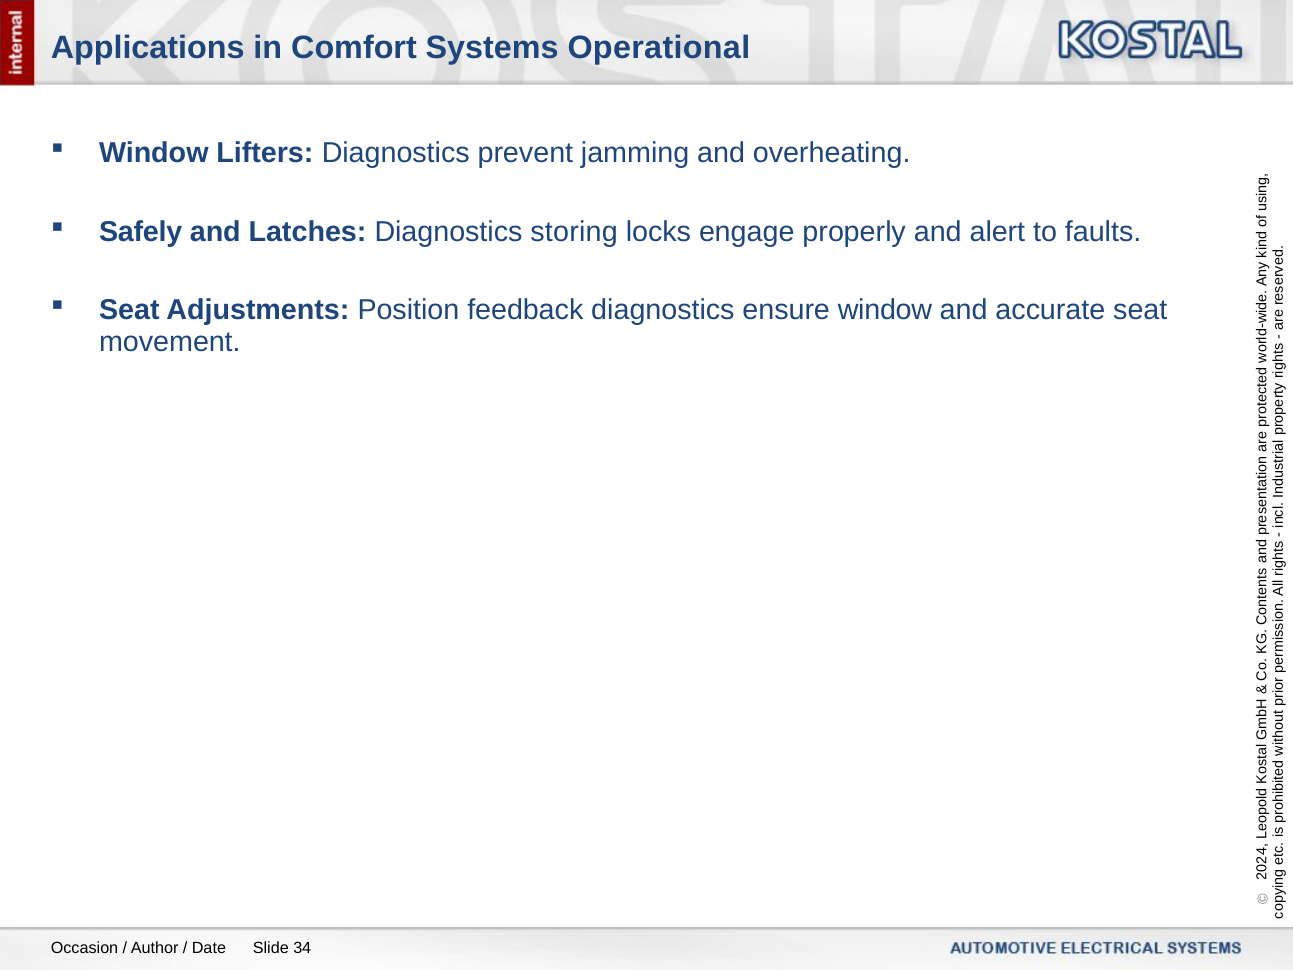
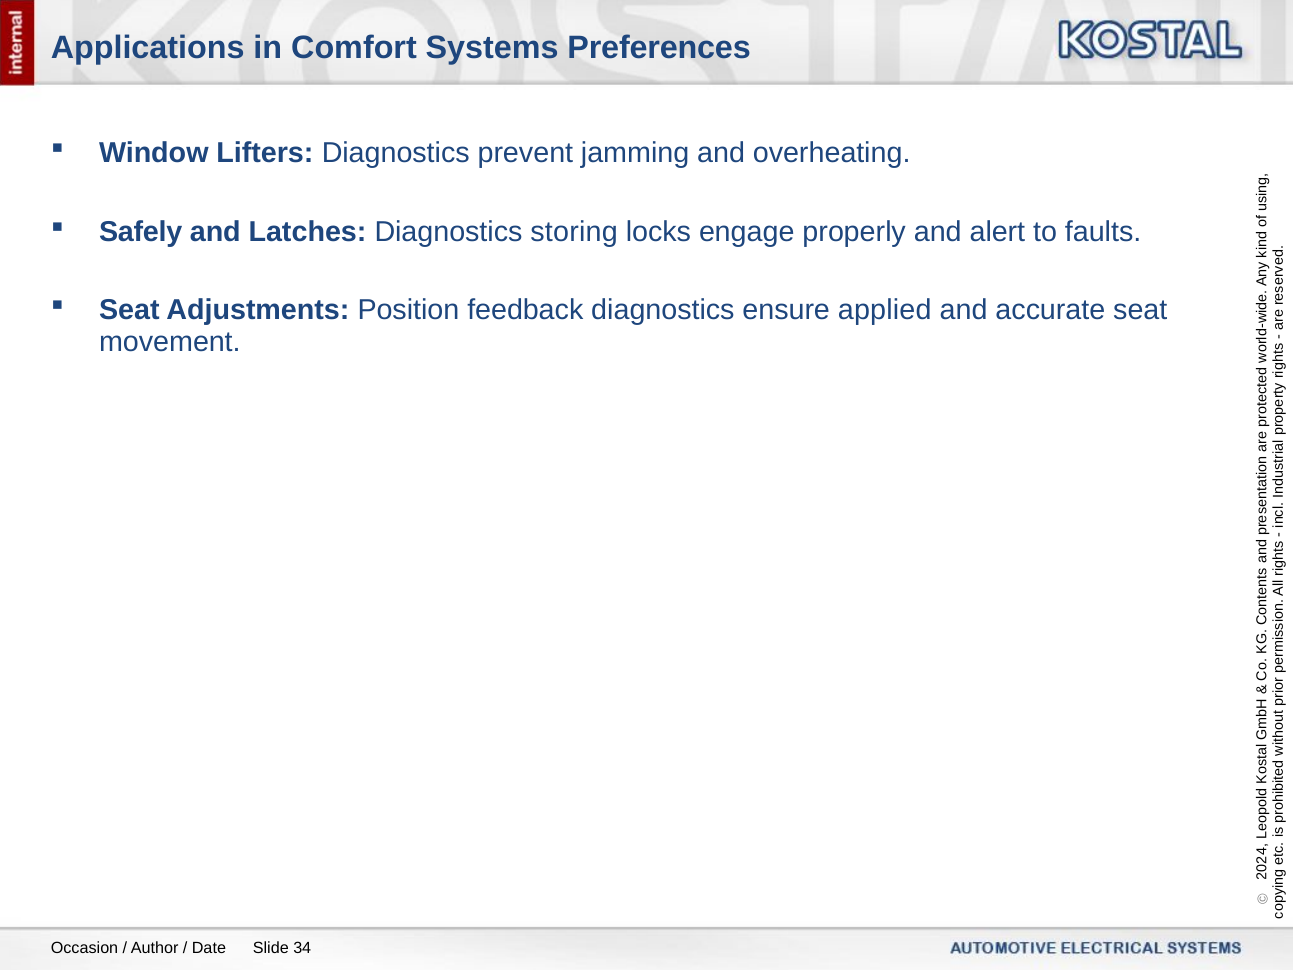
Operational: Operational -> Preferences
ensure window: window -> applied
